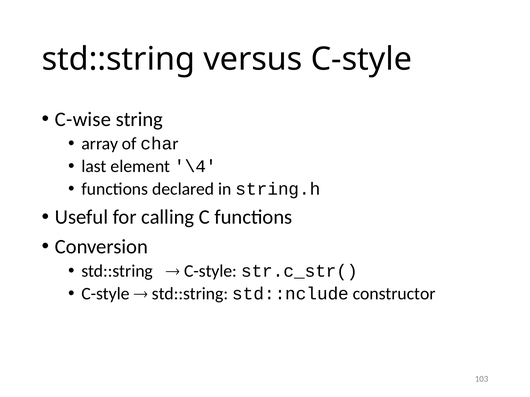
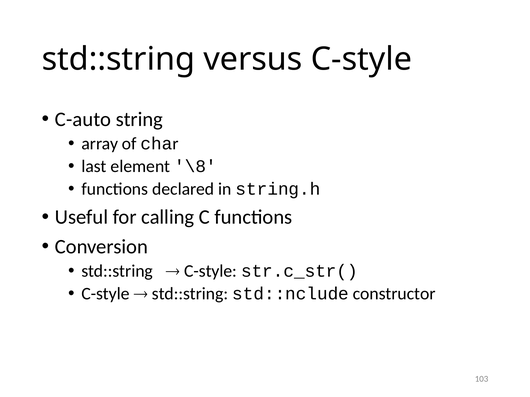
C-wise: C-wise -> C-auto
\4: \4 -> \8
